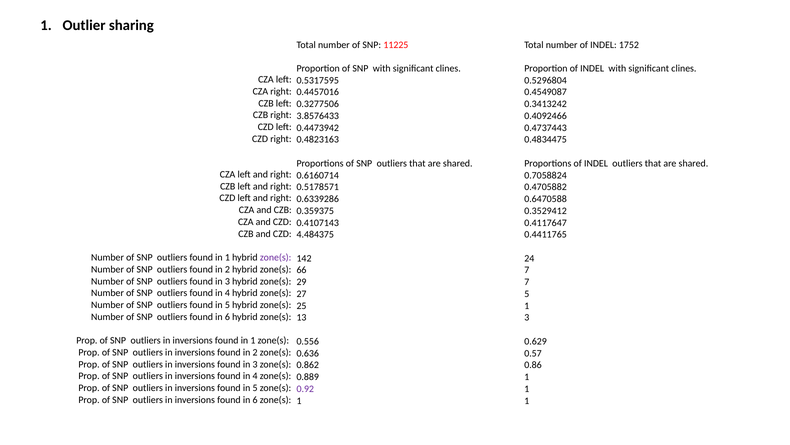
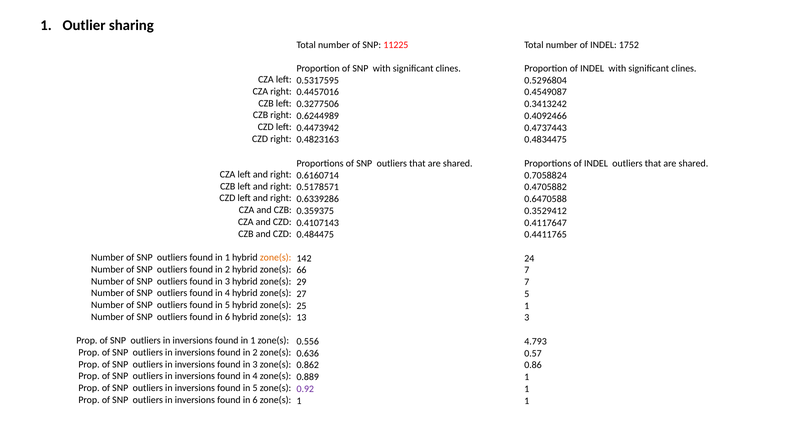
3.8576433: 3.8576433 -> 0.6244989
4.484375: 4.484375 -> 0.484475
zone(s at (276, 257) colour: purple -> orange
0.629: 0.629 -> 4.793
